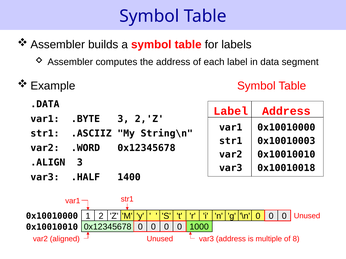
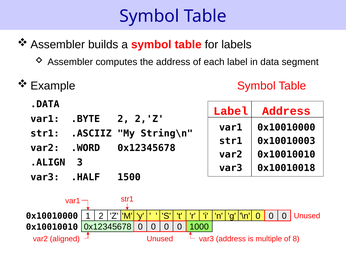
.BYTE 3: 3 -> 2
1400: 1400 -> 1500
